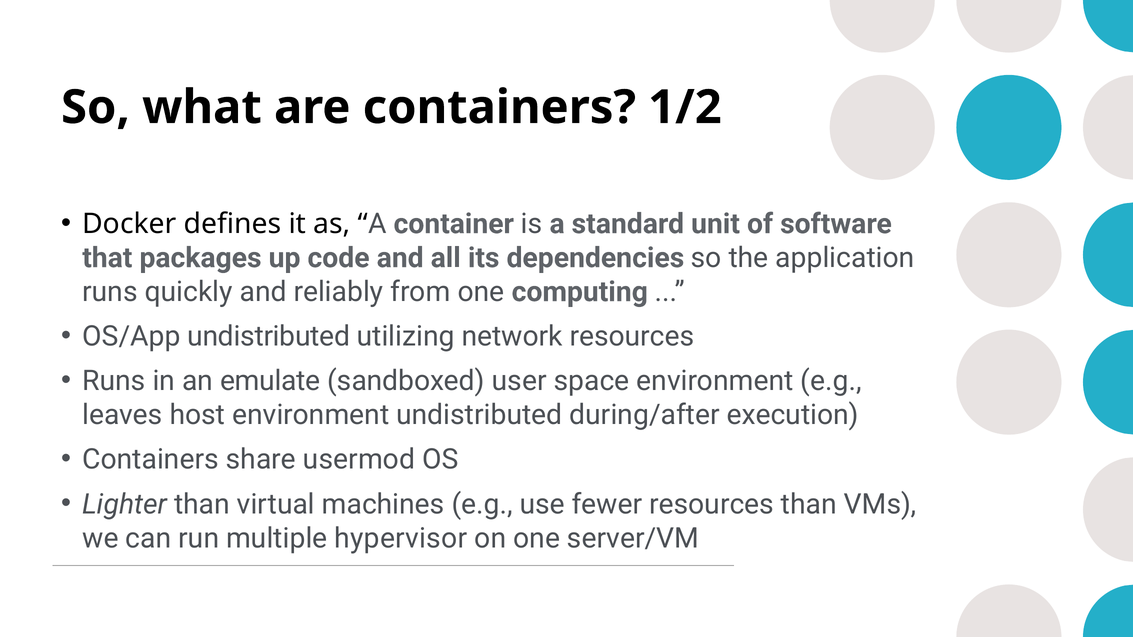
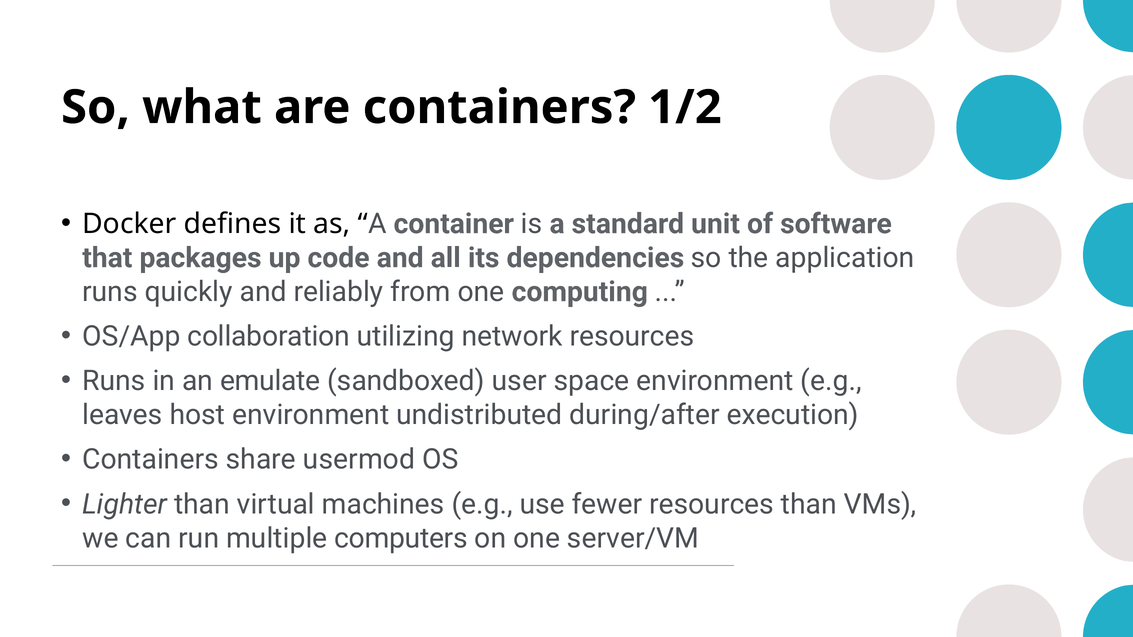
OS/App undistributed: undistributed -> collaboration
hypervisor: hypervisor -> computers
